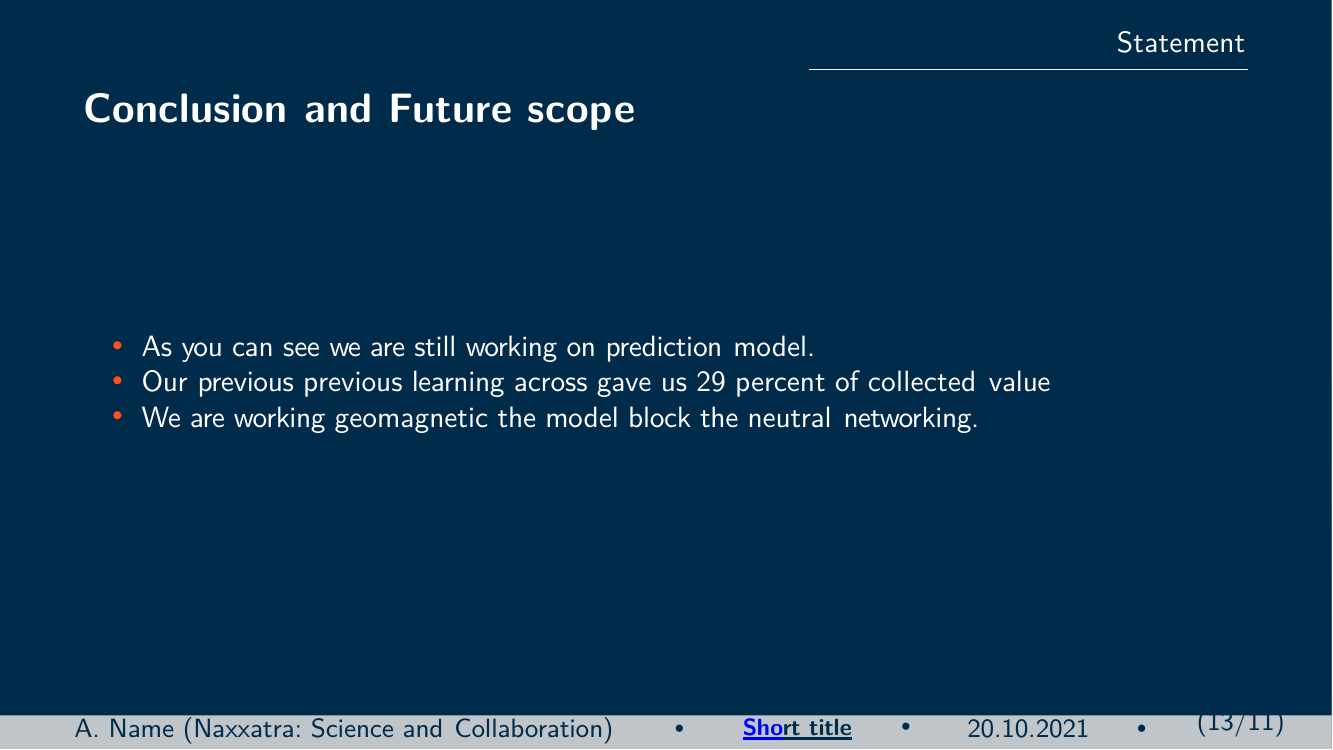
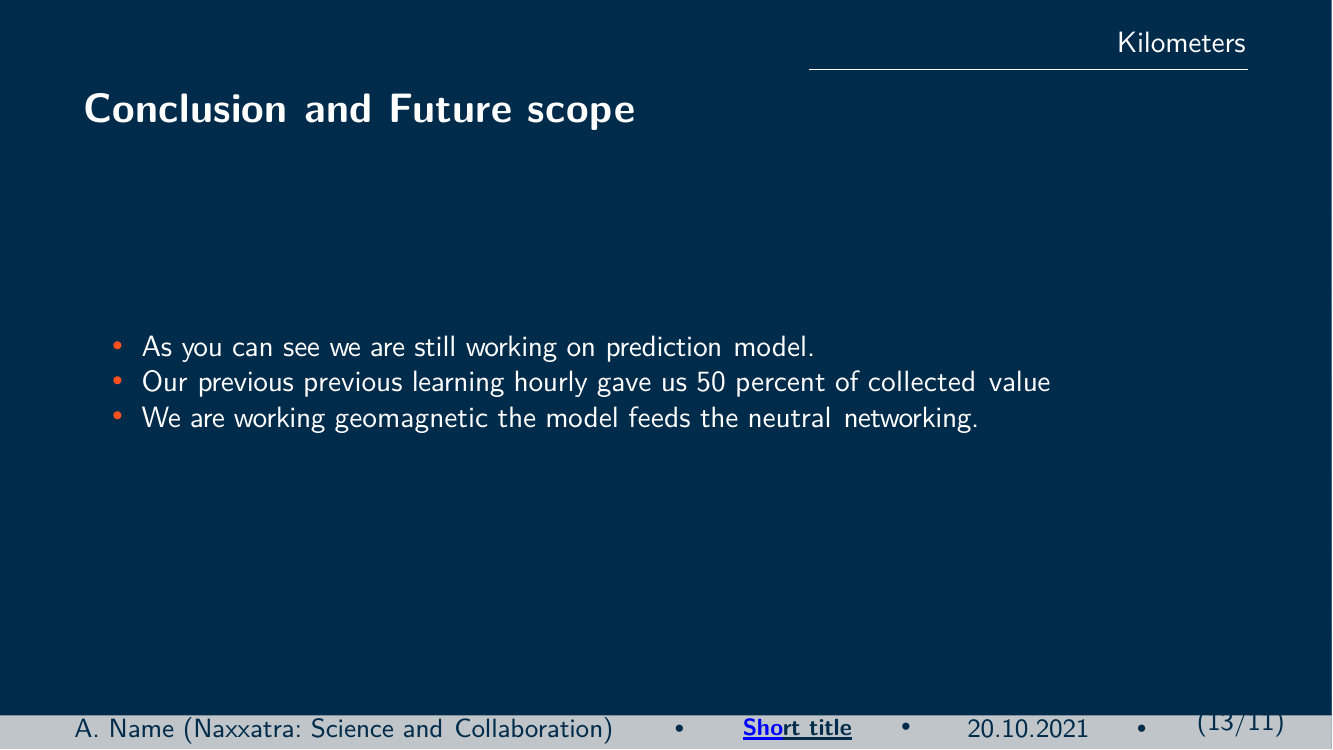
Statement: Statement -> Kilometers
across: across -> hourly
29: 29 -> 50
block: block -> feeds
